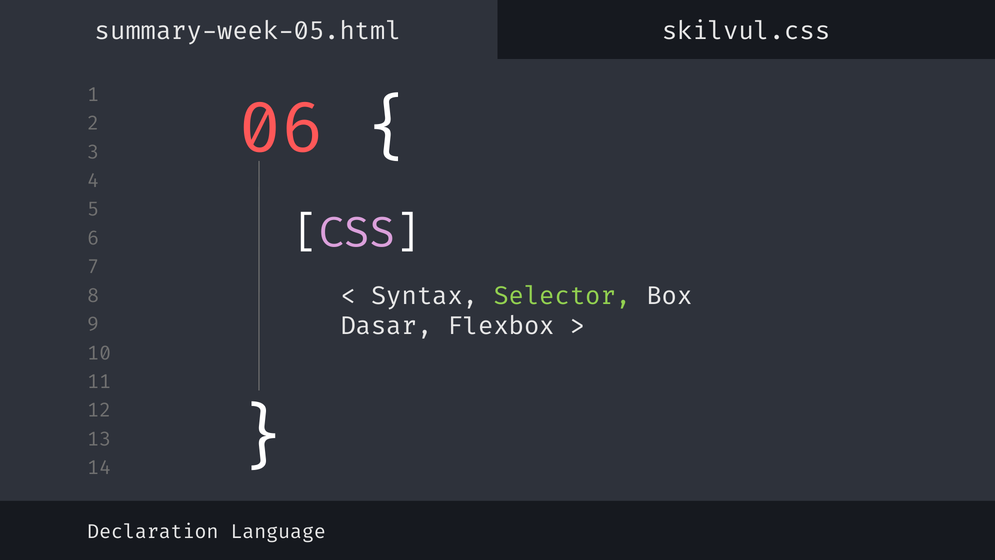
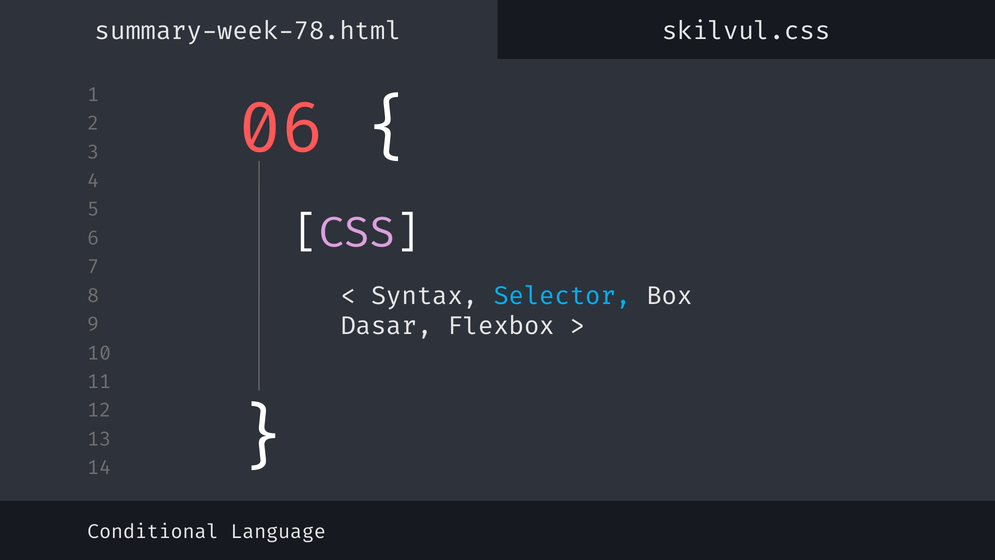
summary-week-05.html: summary-week-05.html -> summary-week-78.html
Selector colour: light green -> light blue
Declaration: Declaration -> Conditional
